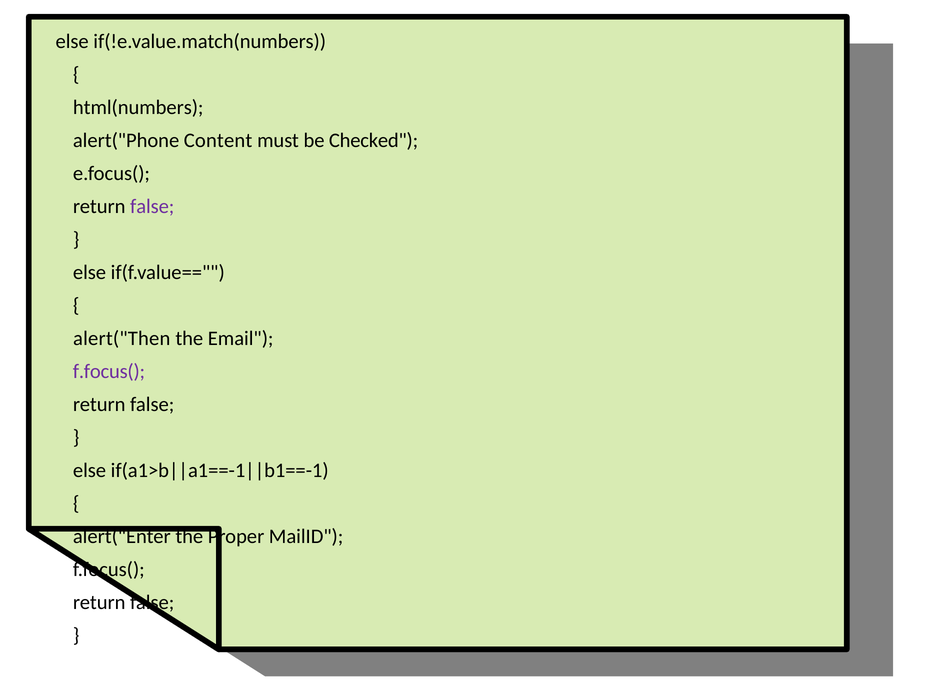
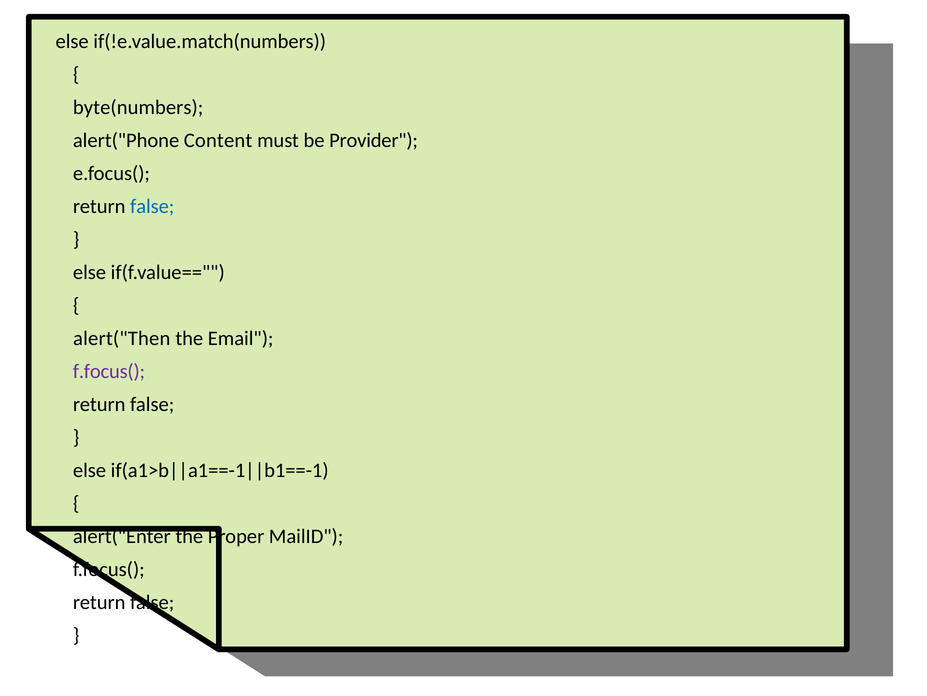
html(numbers: html(numbers -> byte(numbers
Checked: Checked -> Provider
false at (152, 206) colour: purple -> blue
